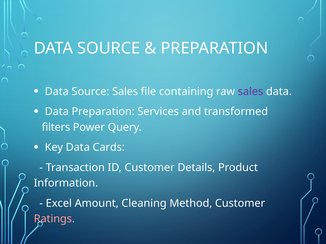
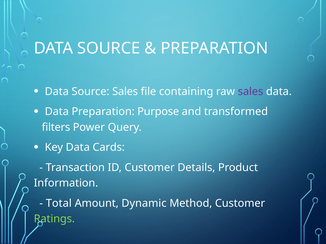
Services: Services -> Purpose
Excel: Excel -> Total
Cleaning: Cleaning -> Dynamic
Ratings colour: pink -> light green
